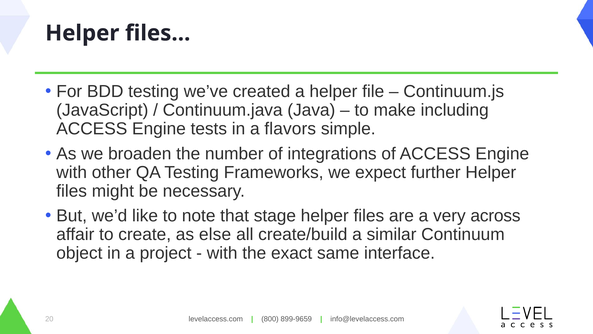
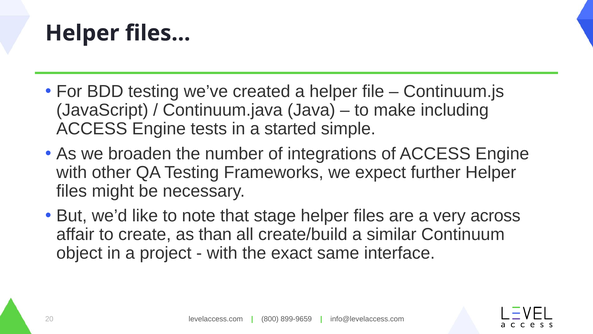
flavors: flavors -> started
else: else -> than
